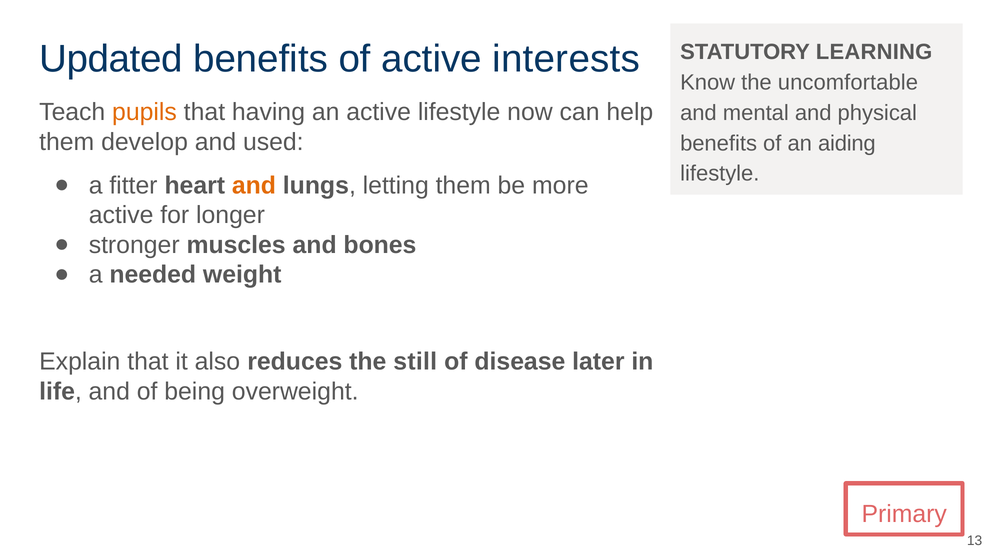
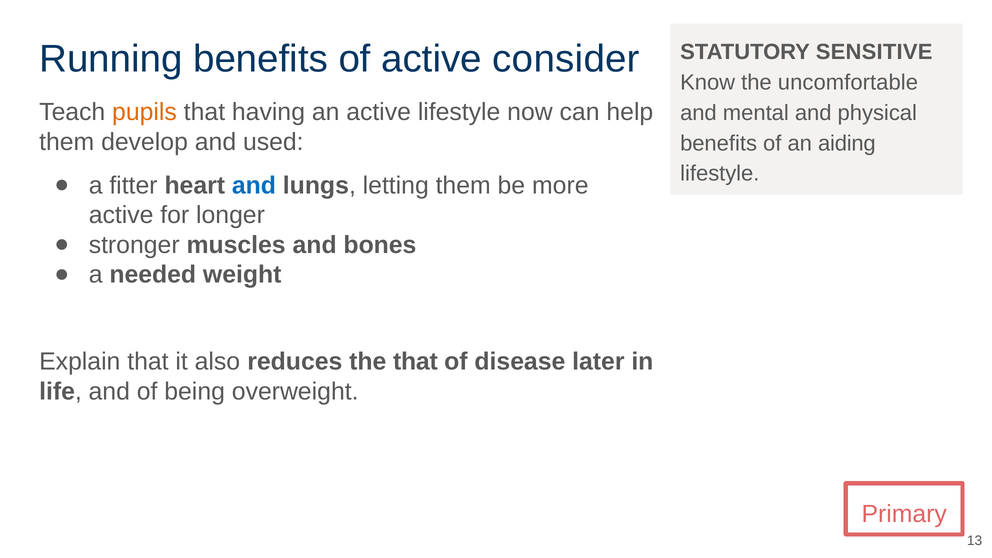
Updated: Updated -> Running
interests: interests -> consider
LEARNING: LEARNING -> SENSITIVE
and at (254, 185) colour: orange -> blue
the still: still -> that
